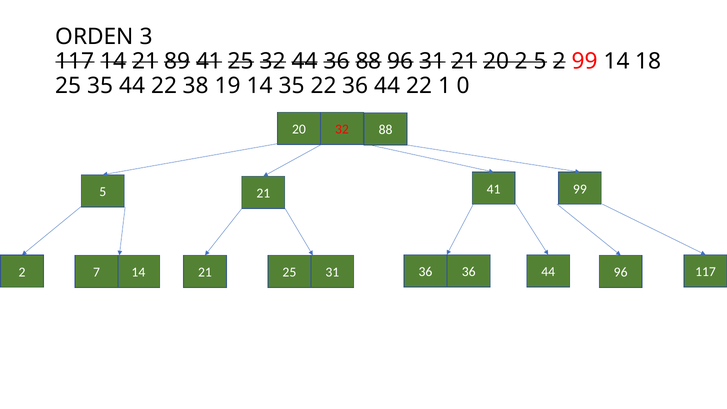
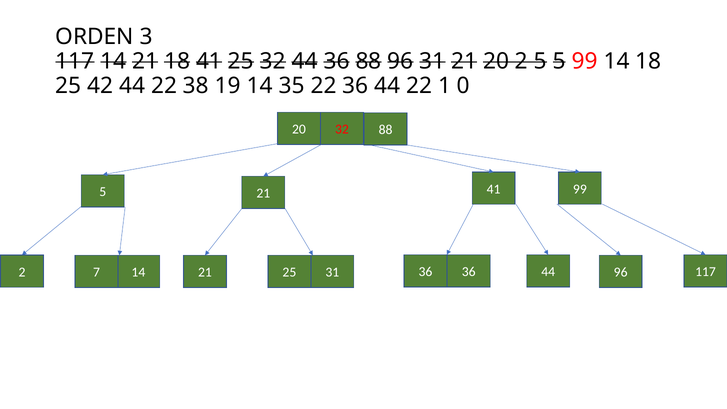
21 89: 89 -> 18
5 2: 2 -> 5
25 35: 35 -> 42
